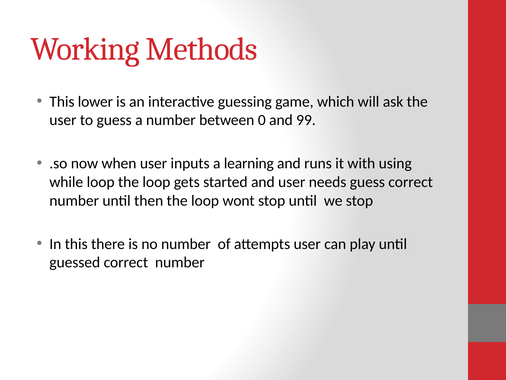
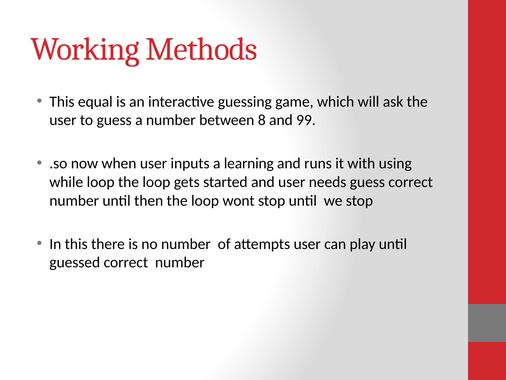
lower: lower -> equal
0: 0 -> 8
